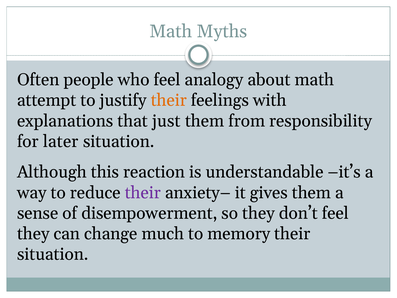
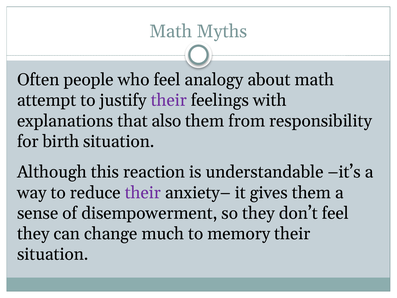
their at (169, 100) colour: orange -> purple
just: just -> also
later: later -> birth
